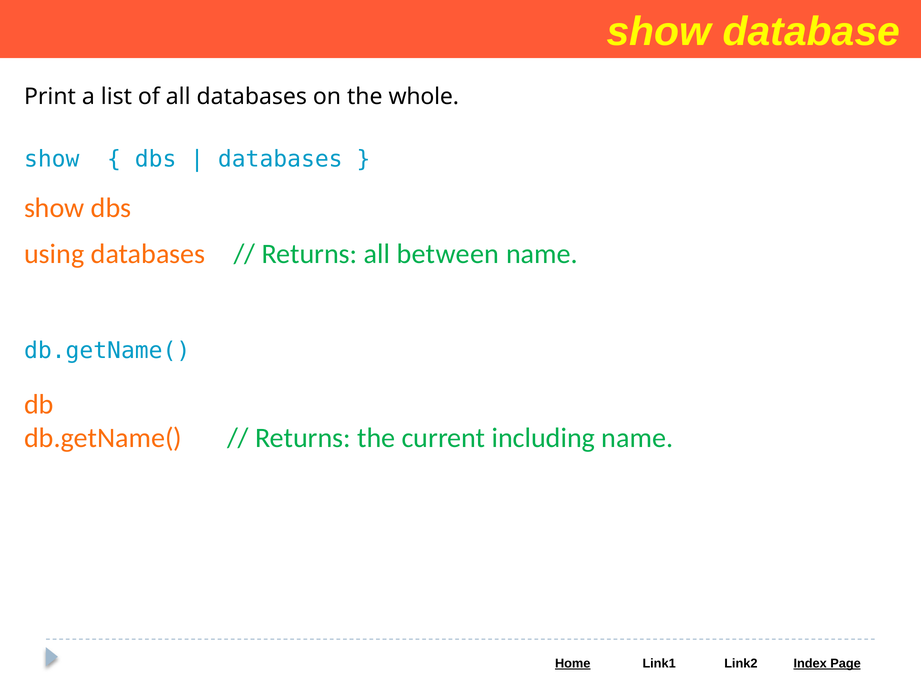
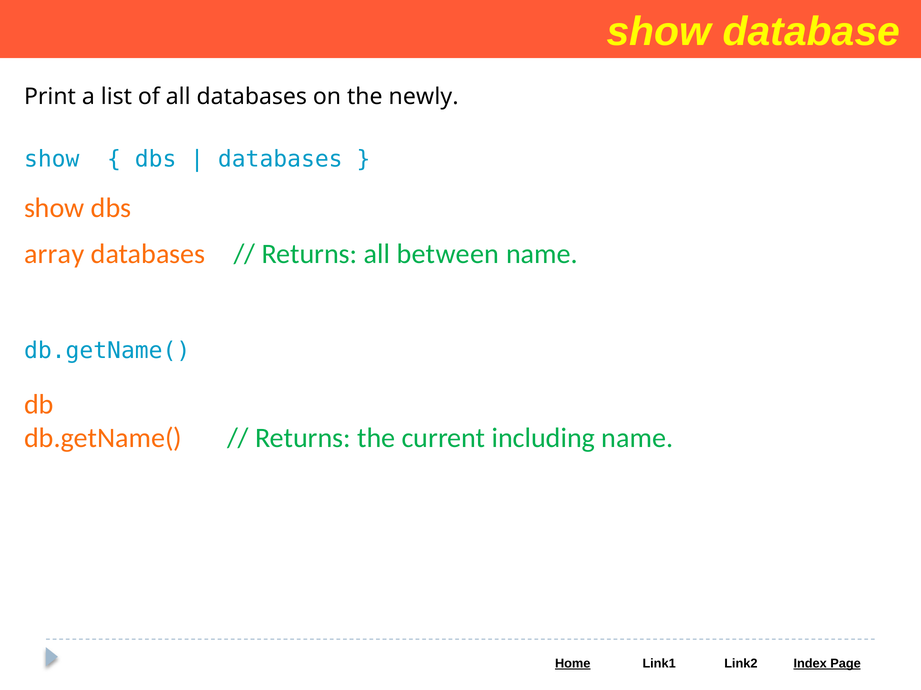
whole: whole -> newly
using: using -> array
